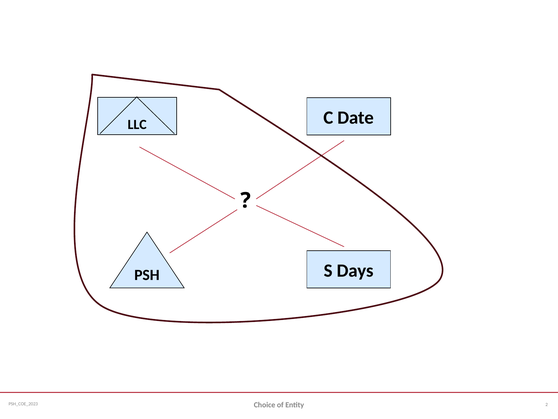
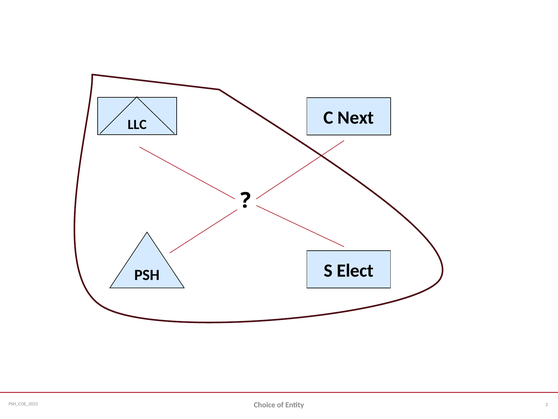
Date: Date -> Next
Days: Days -> Elect
